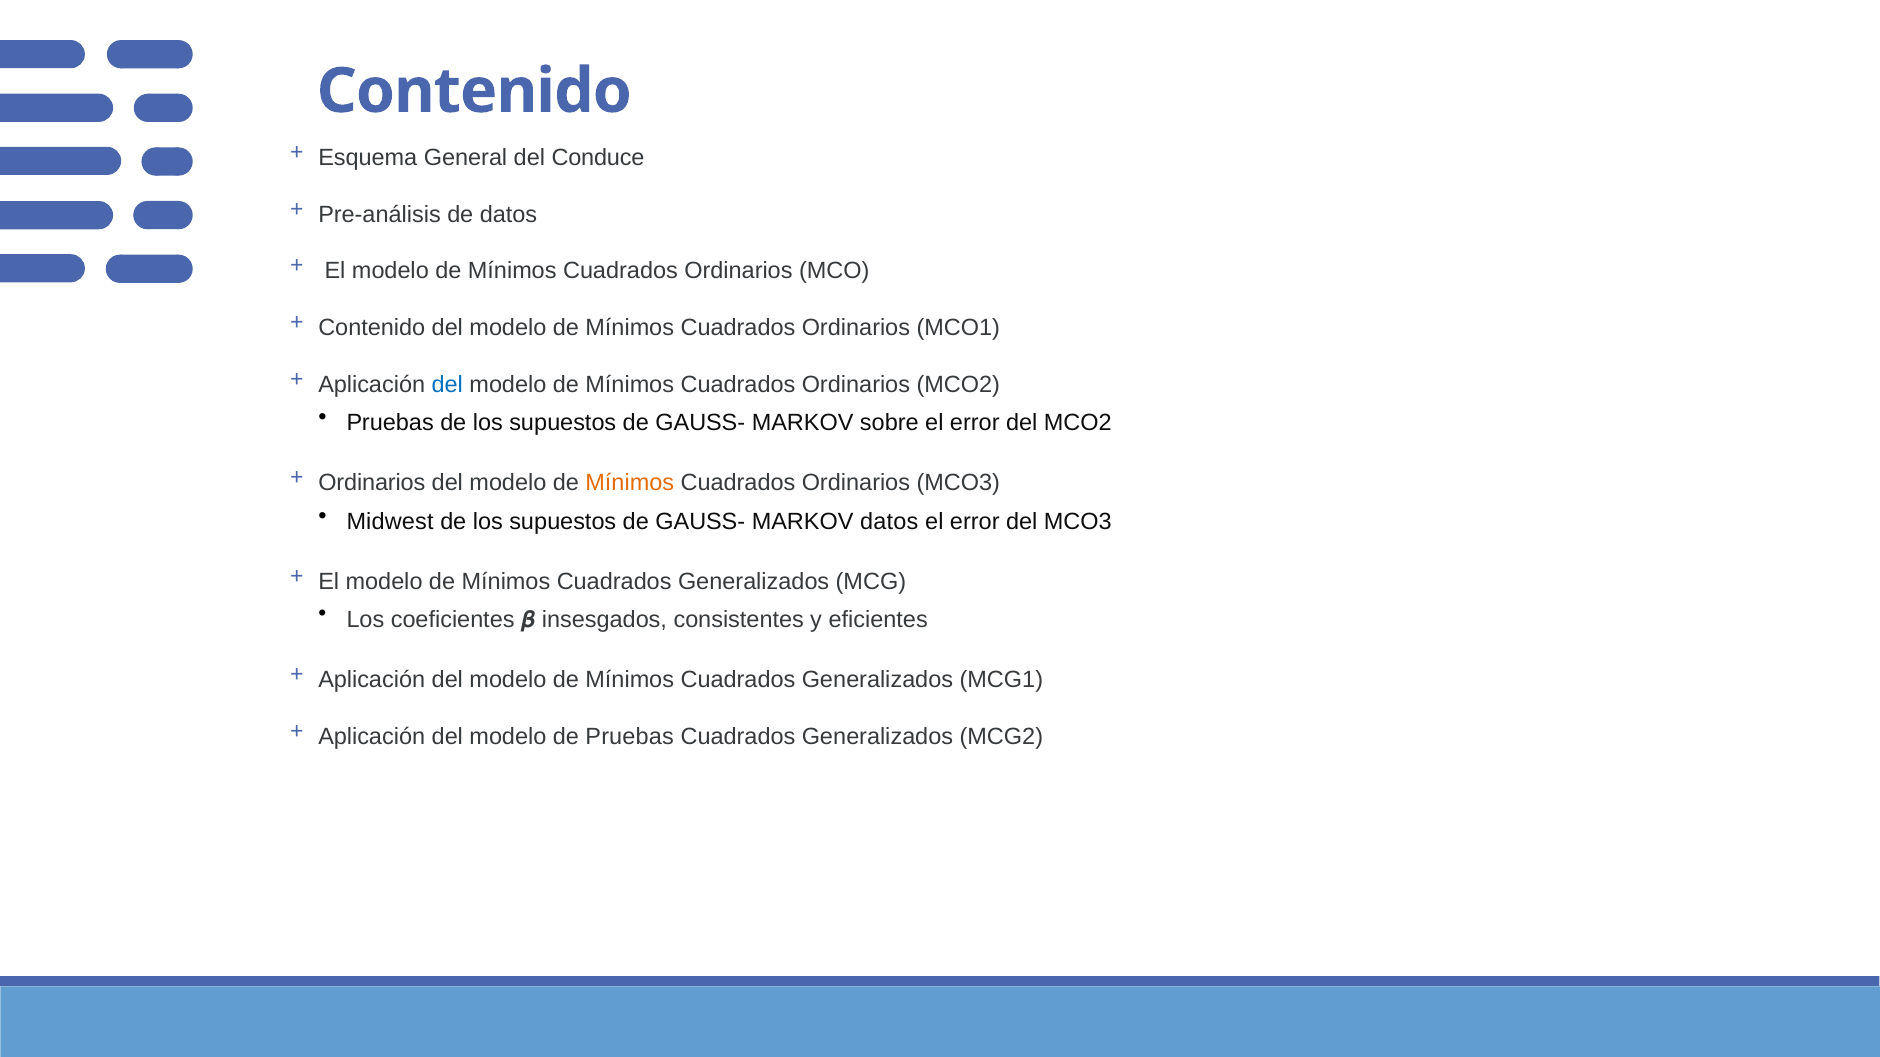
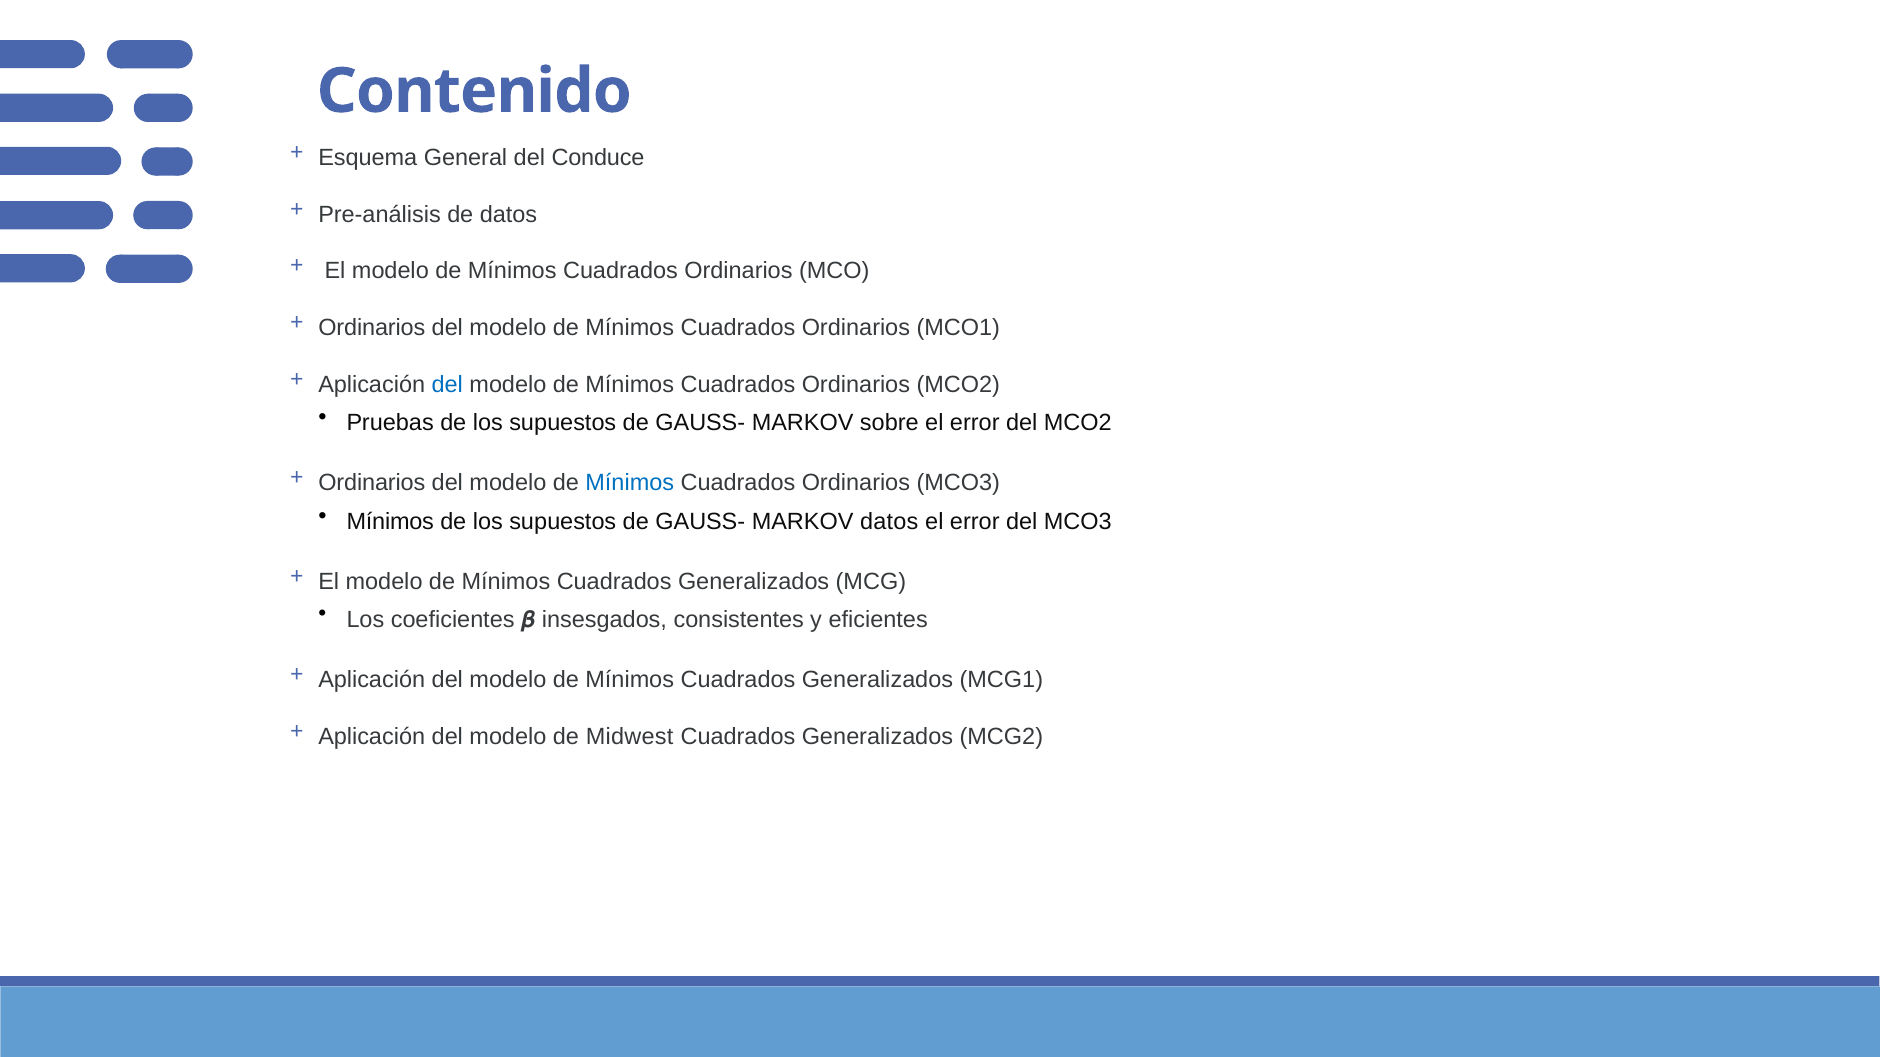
Contenido at (372, 328): Contenido -> Ordinarios
Mínimos at (630, 483) colour: orange -> blue
Midwest at (390, 522): Midwest -> Mínimos
de Pruebas: Pruebas -> Midwest
